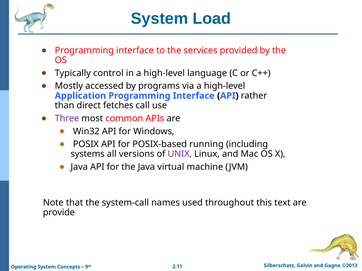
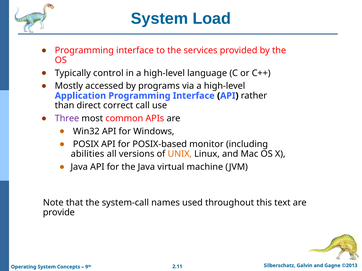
fetches: fetches -> correct
running: running -> monitor
systems: systems -> abilities
UNIX colour: purple -> orange
